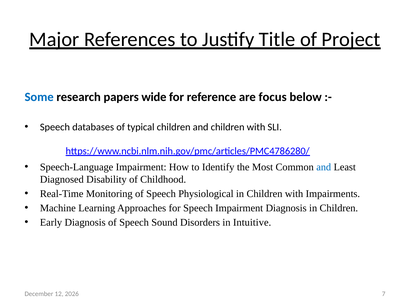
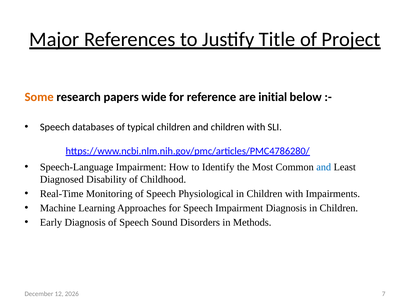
Some colour: blue -> orange
focus: focus -> initial
Intuitive: Intuitive -> Methods
